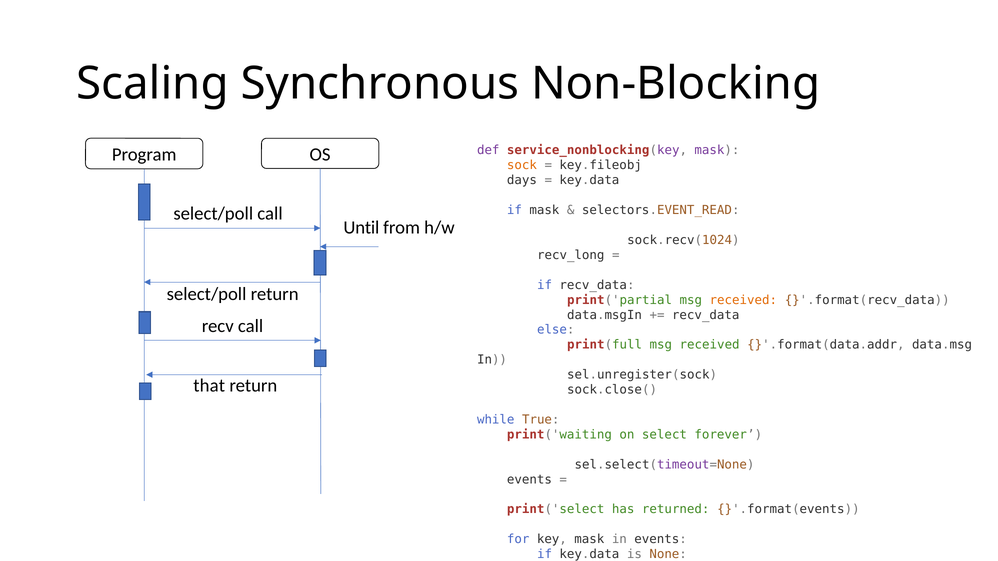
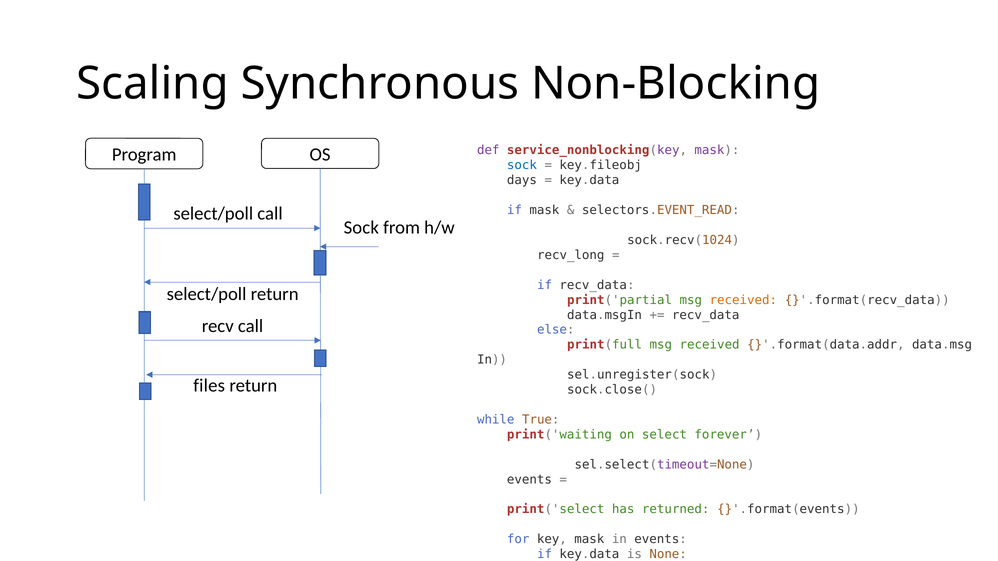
sock at (522, 165) colour: orange -> blue
Until at (361, 228): Until -> Sock
that: that -> files
